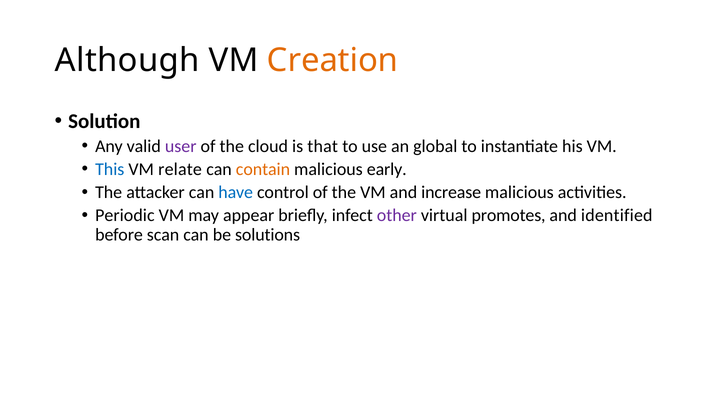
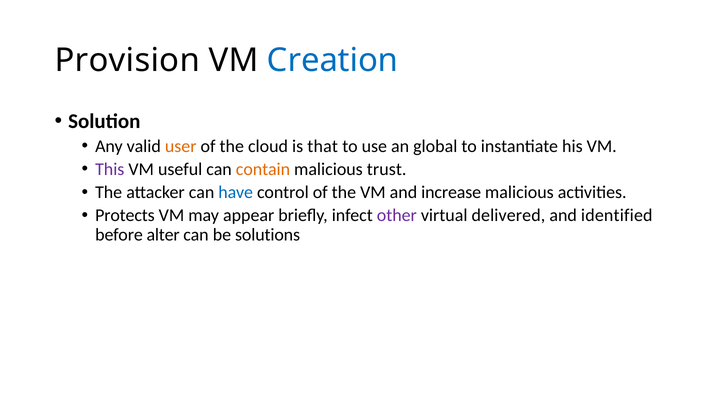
Although: Although -> Provision
Creation colour: orange -> blue
user colour: purple -> orange
This colour: blue -> purple
relate: relate -> useful
early: early -> trust
Periodic: Periodic -> Protects
promotes: promotes -> delivered
scan: scan -> alter
